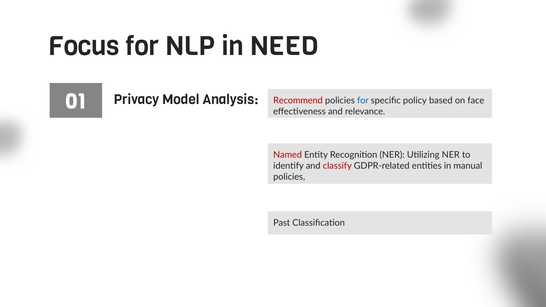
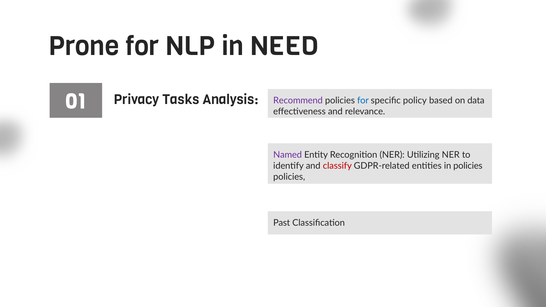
Focus: Focus -> Prone
Model: Model -> Tasks
Recommend colour: red -> purple
face: face -> data
Named colour: red -> purple
in manual: manual -> policies
